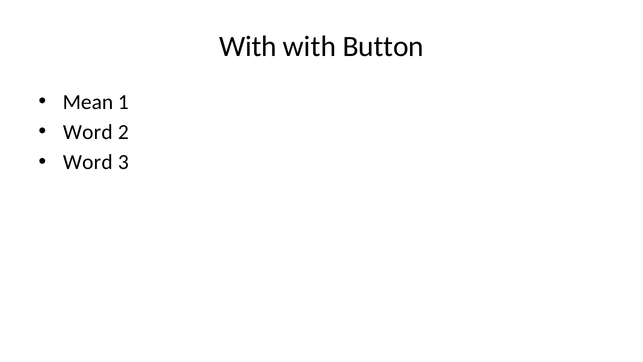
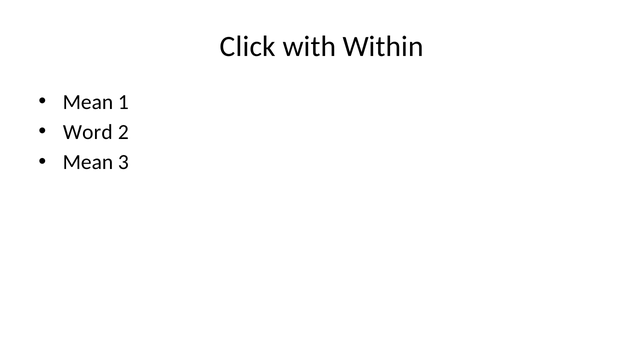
With at (248, 47): With -> Click
Button: Button -> Within
Word at (88, 162): Word -> Mean
